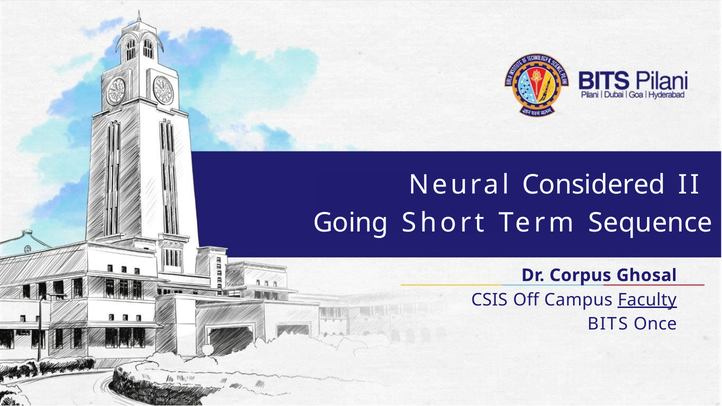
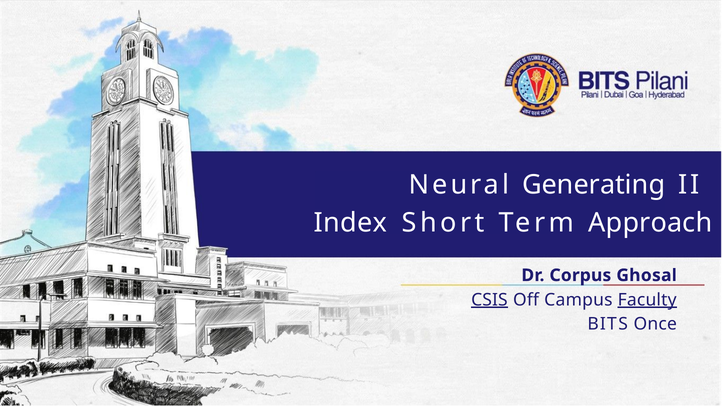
Considered: Considered -> Generating
Going: Going -> Index
Sequence: Sequence -> Approach
CSIS underline: none -> present
